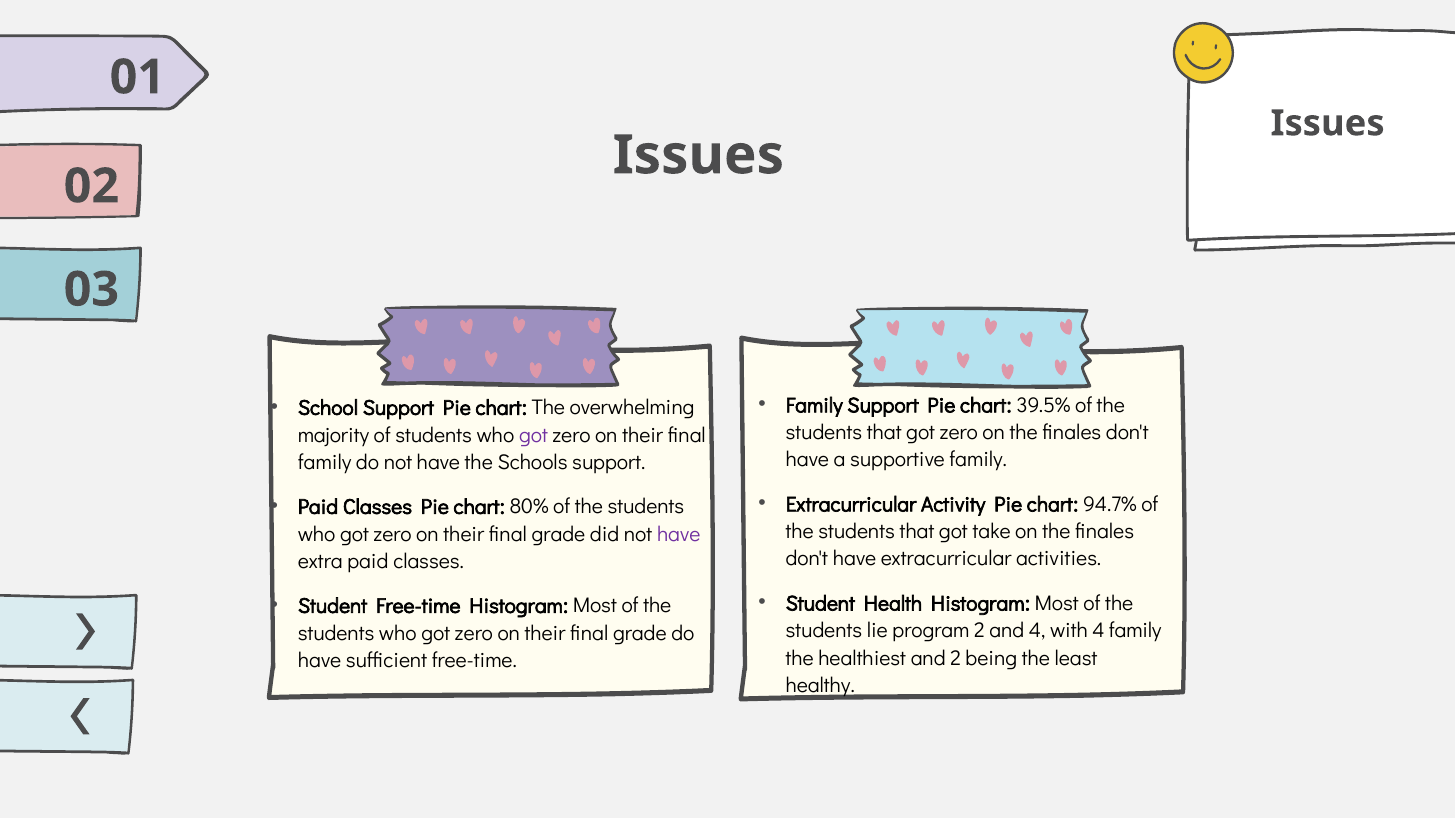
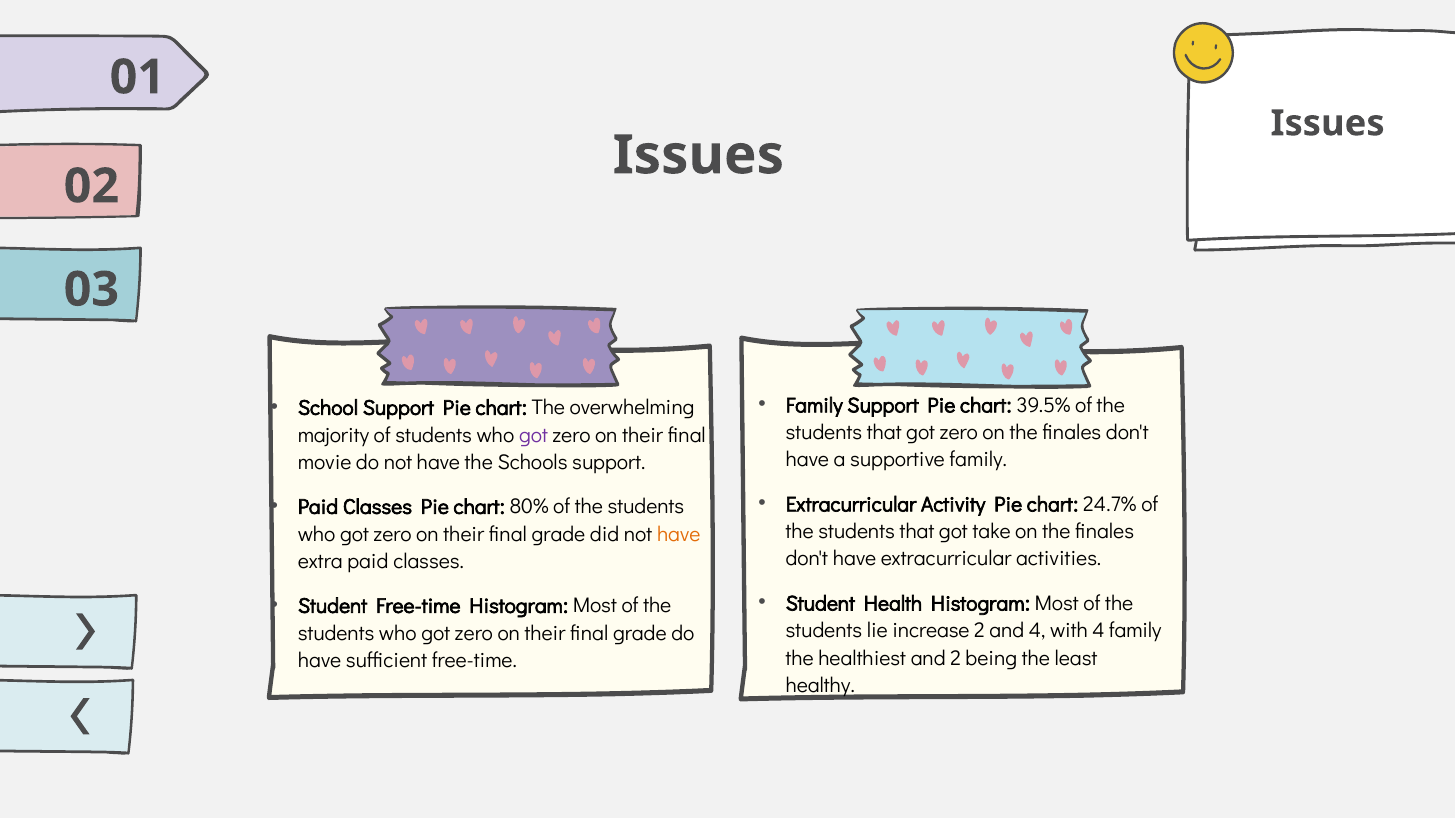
family at (325, 463): family -> movie
94.7%: 94.7% -> 24.7%
have at (679, 535) colour: purple -> orange
program: program -> increase
